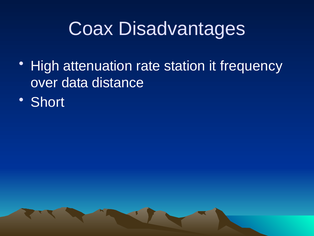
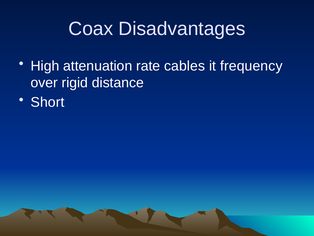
station: station -> cables
data: data -> rigid
